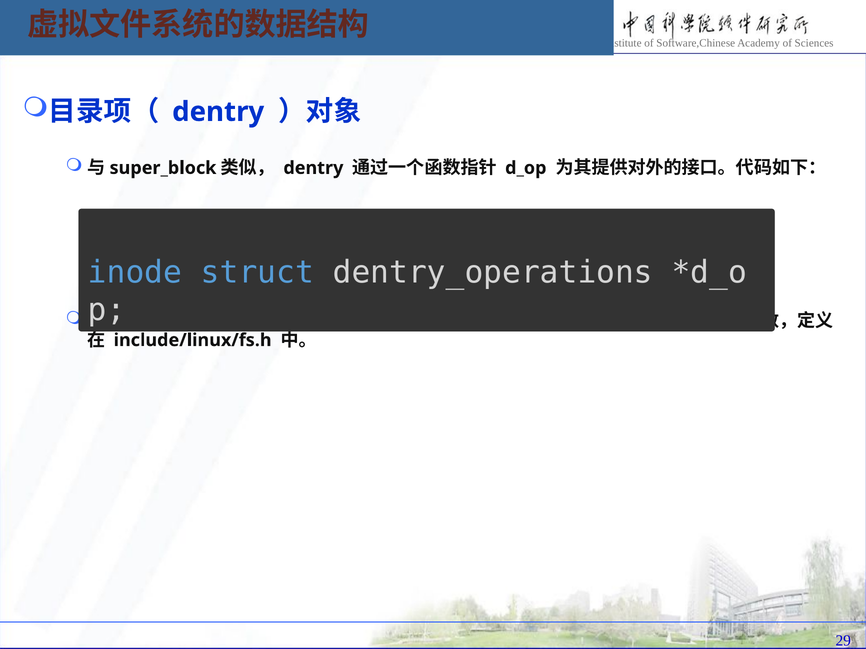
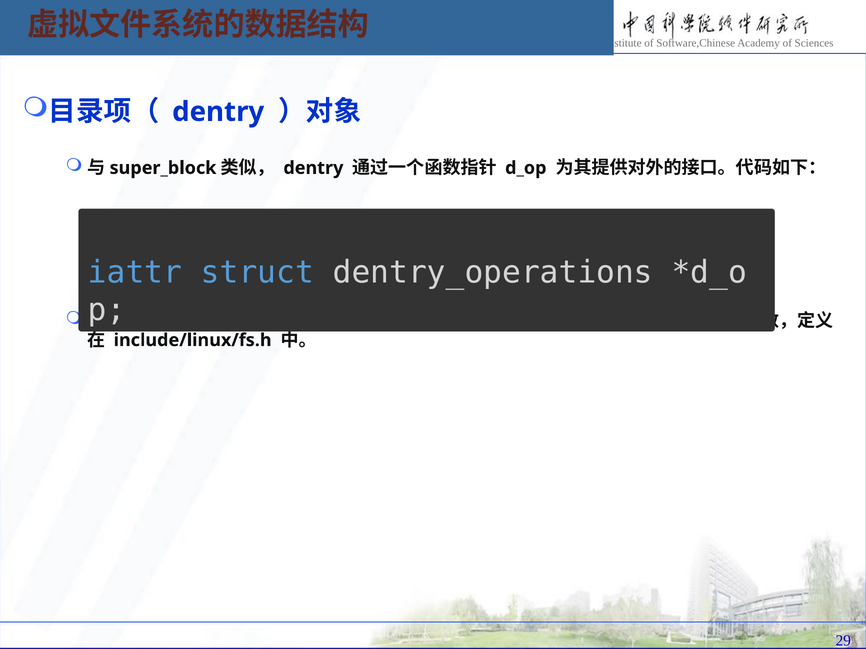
inode: inode -> iattr
